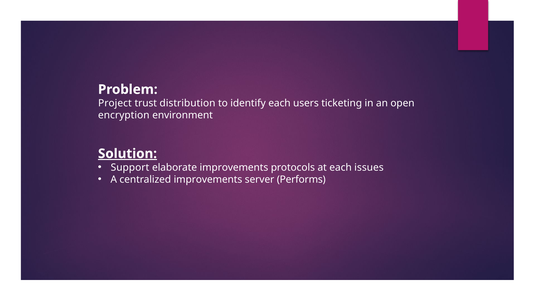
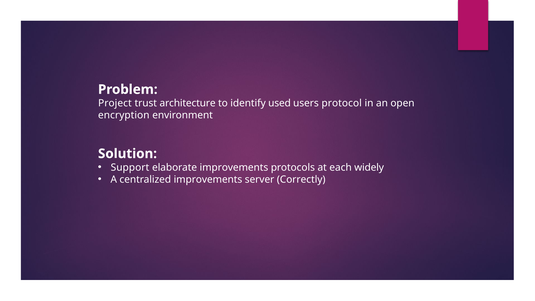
distribution: distribution -> architecture
identify each: each -> used
ticketing: ticketing -> protocol
Solution underline: present -> none
issues: issues -> widely
Performs: Performs -> Correctly
